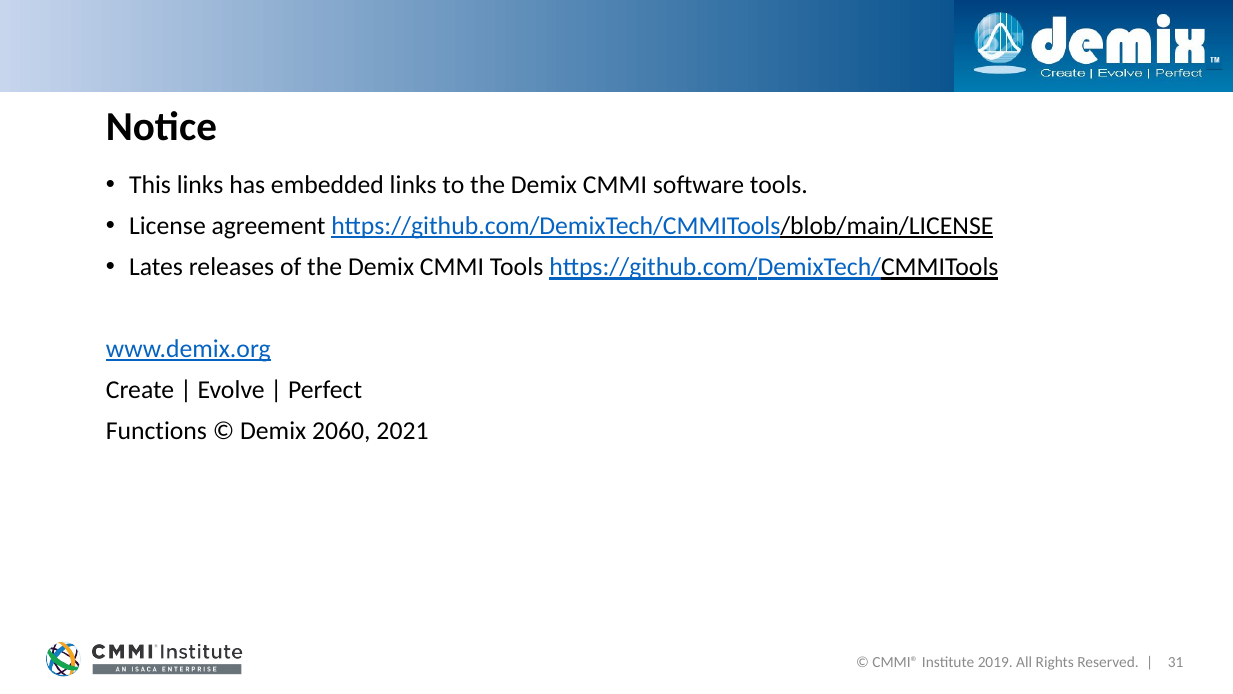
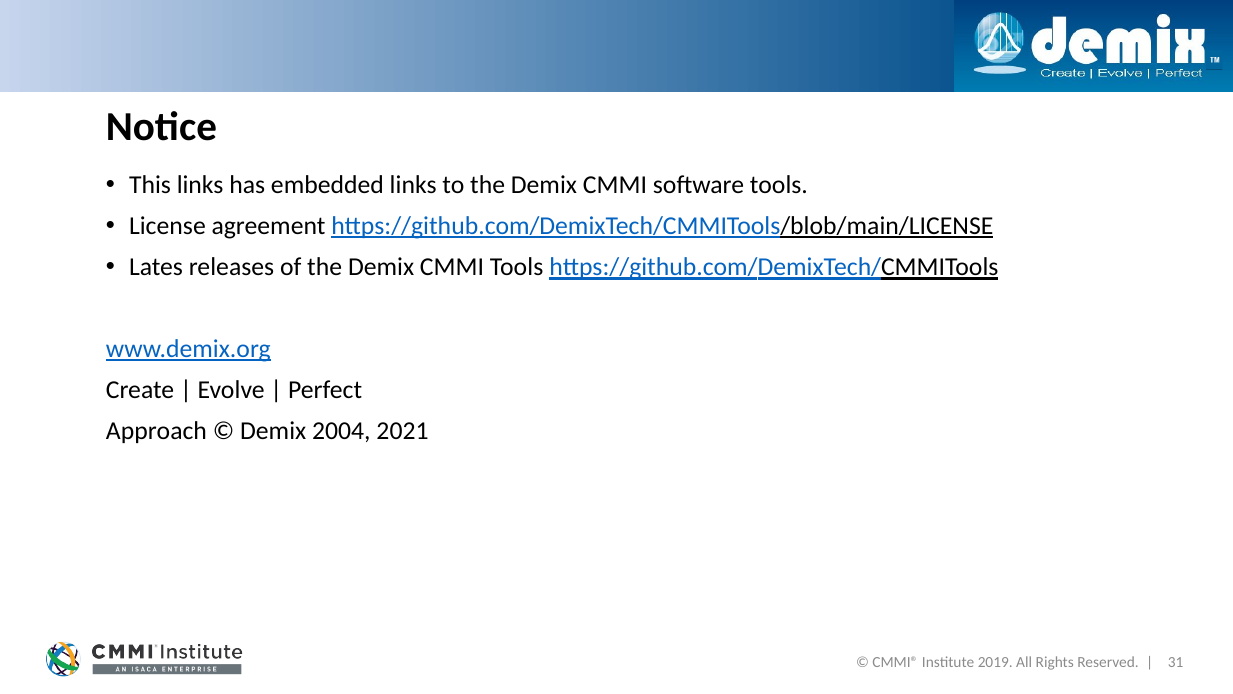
Functions: Functions -> Approach
2060: 2060 -> 2004
